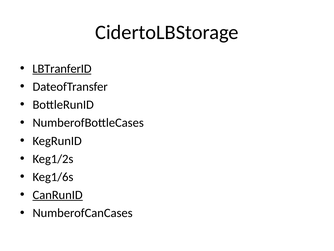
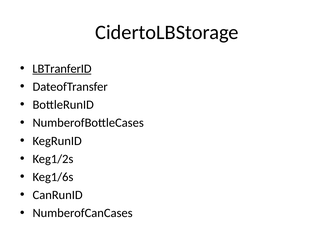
CanRunID underline: present -> none
